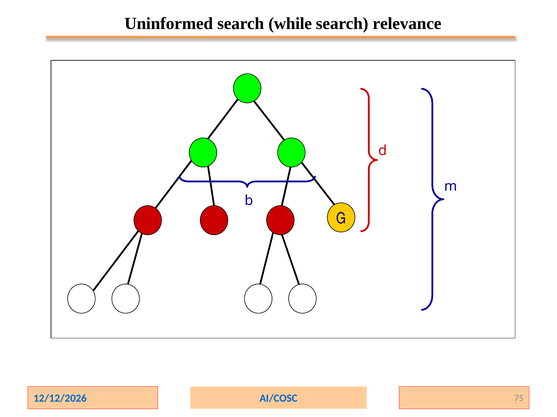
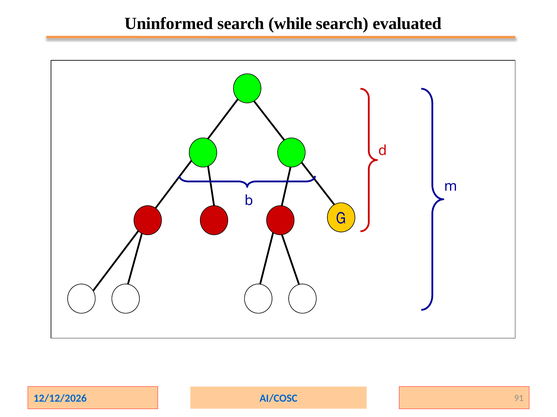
relevance: relevance -> evaluated
75: 75 -> 91
